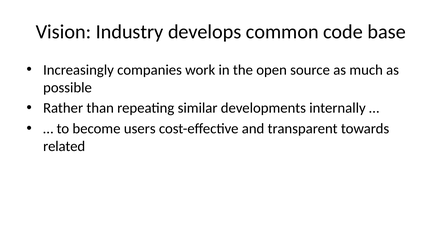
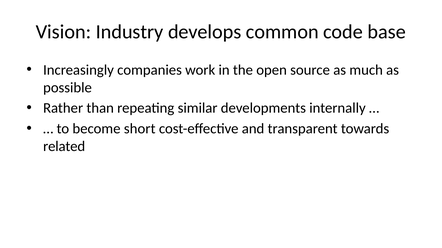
users: users -> short
